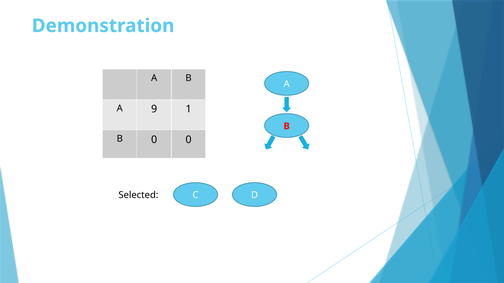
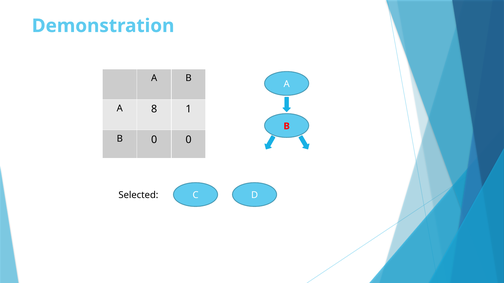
9: 9 -> 8
